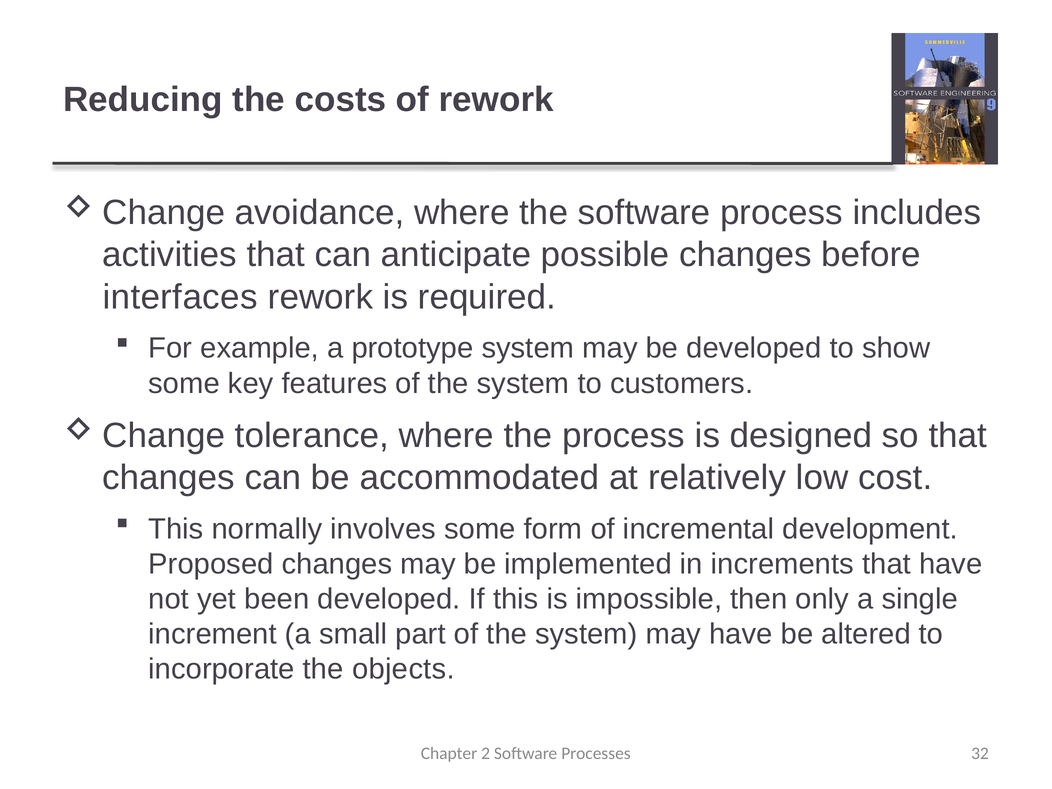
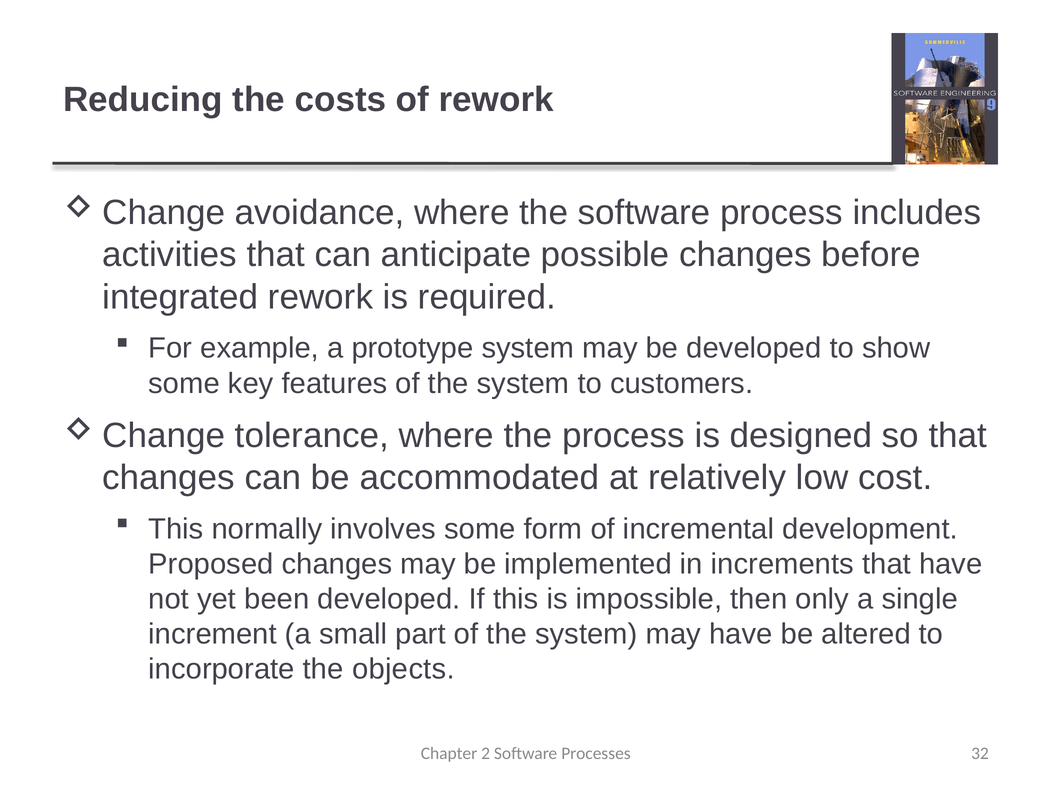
interfaces: interfaces -> integrated
